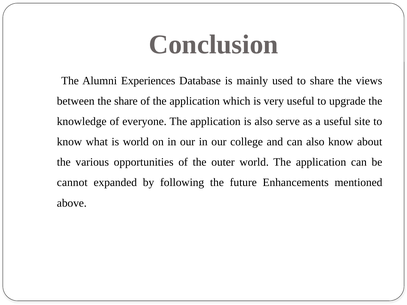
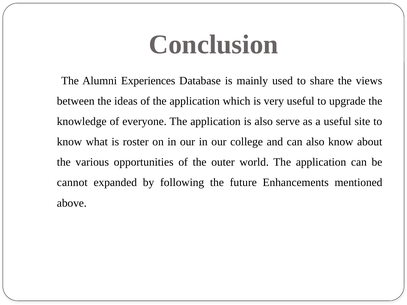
the share: share -> ideas
is world: world -> roster
